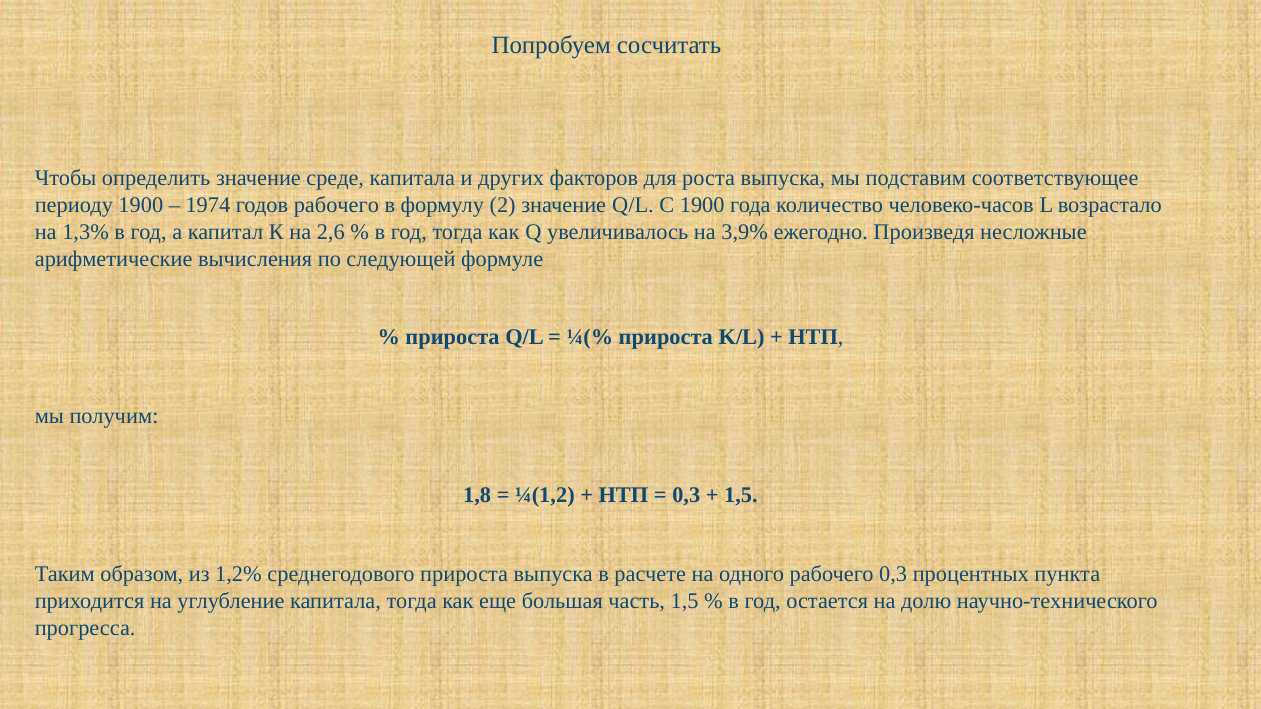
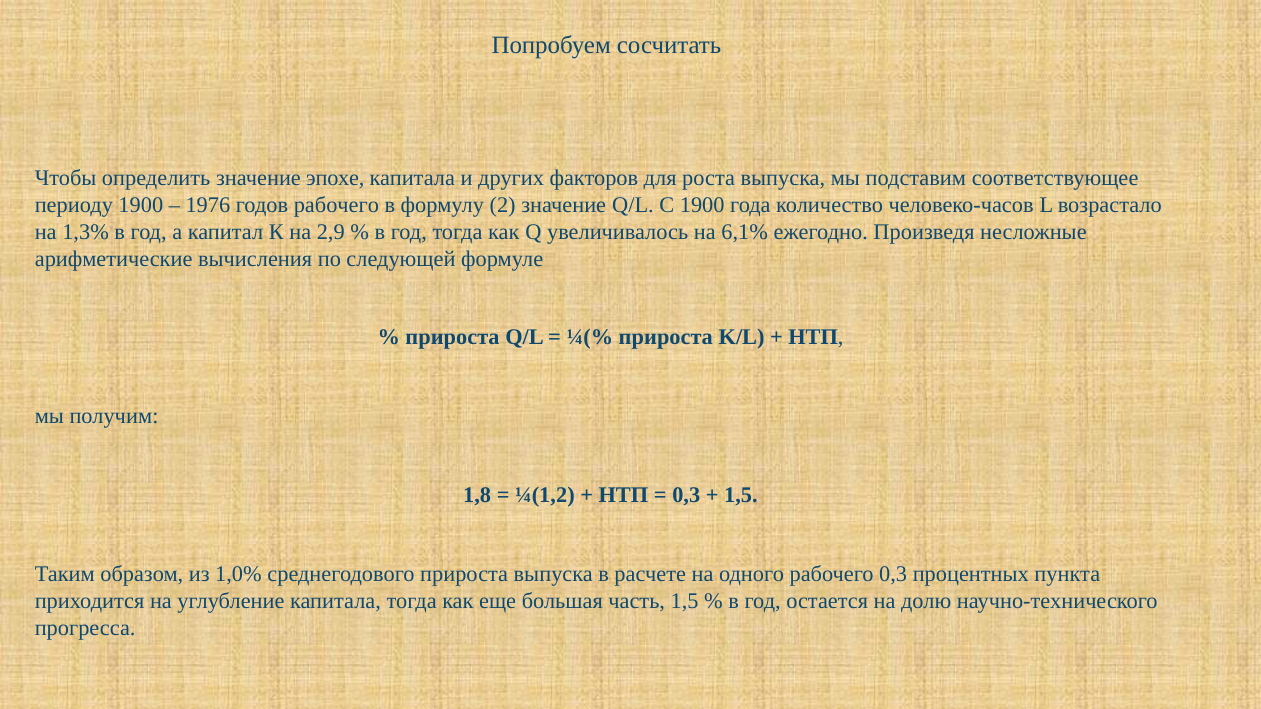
среде: среде -> эпохе
1974: 1974 -> 1976
2,6: 2,6 -> 2,9
3,9%: 3,9% -> 6,1%
1,2%: 1,2% -> 1,0%
